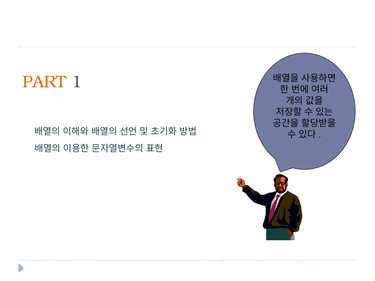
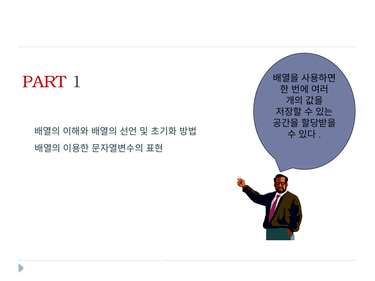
PART colour: orange -> red
